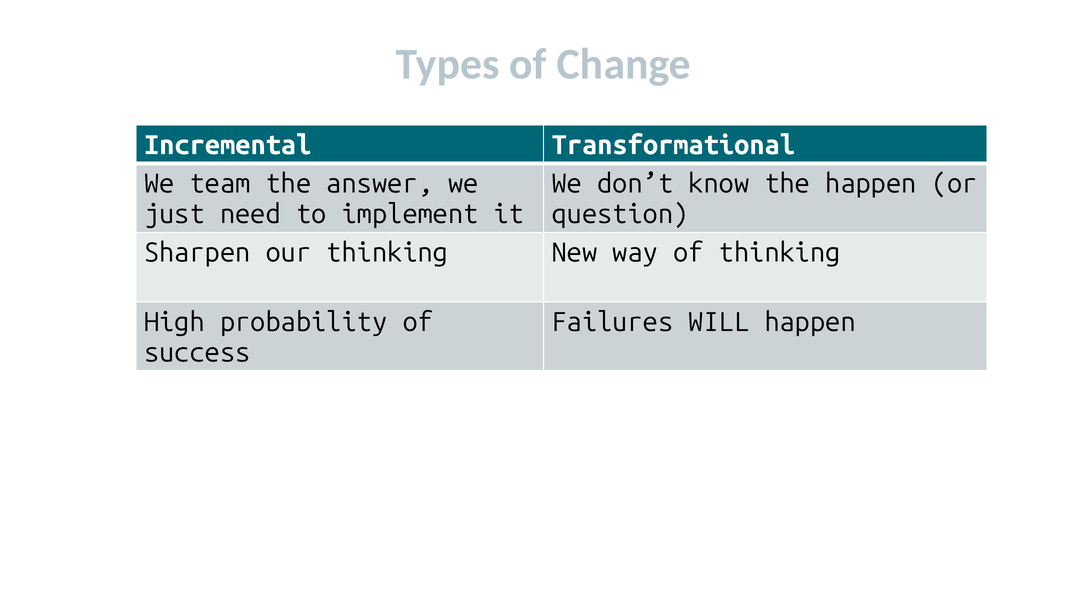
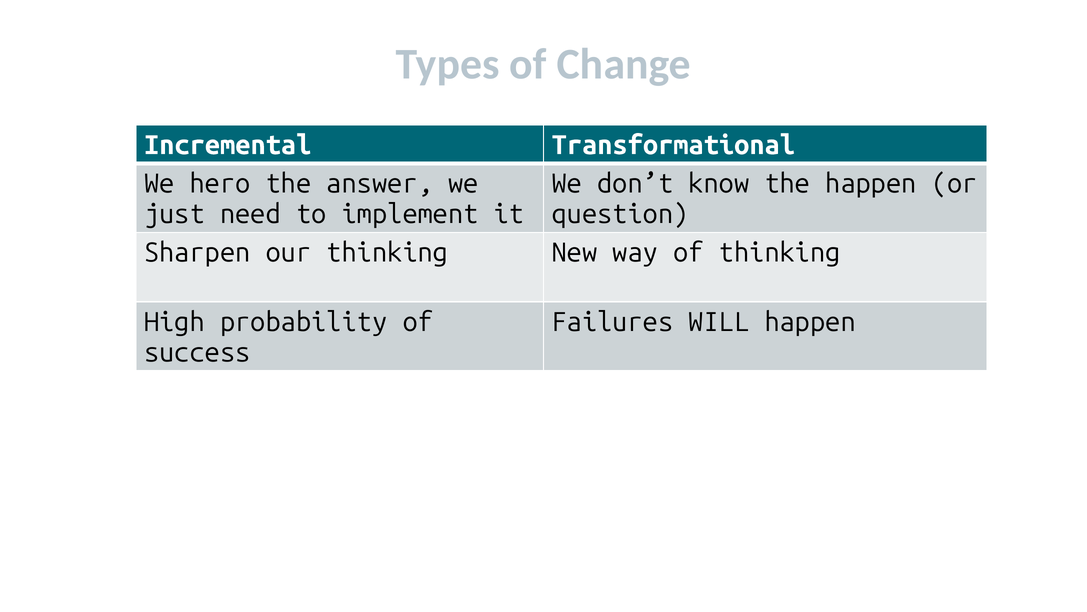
team: team -> hero
